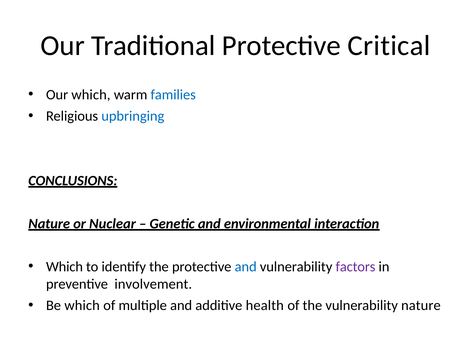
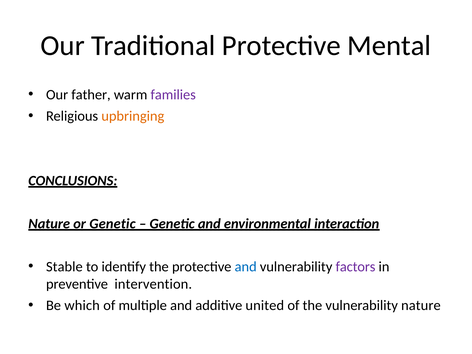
Critical: Critical -> Mental
Our which: which -> father
families colour: blue -> purple
upbringing colour: blue -> orange
or Nuclear: Nuclear -> Genetic
Which at (64, 267): Which -> Stable
involvement: involvement -> intervention
health: health -> united
